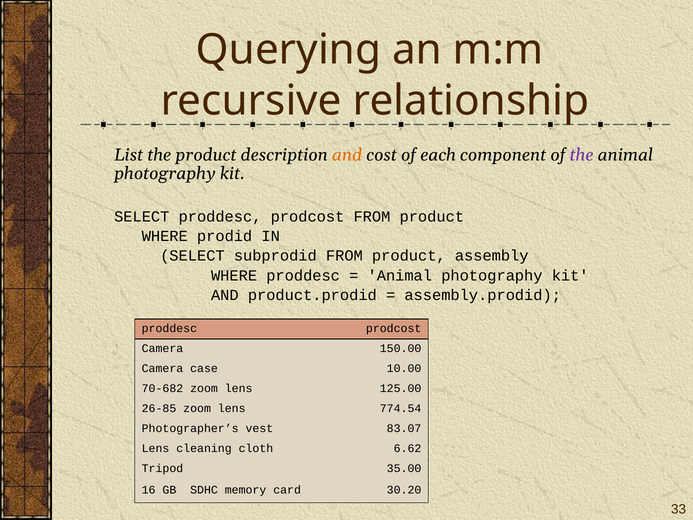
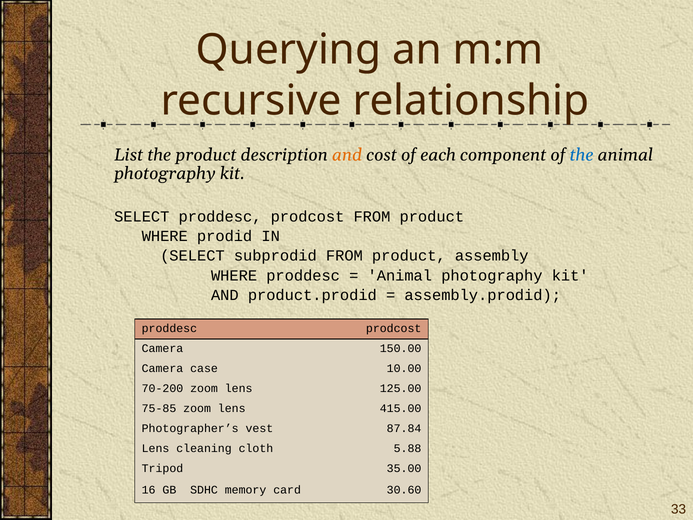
the at (582, 155) colour: purple -> blue
70-682: 70-682 -> 70-200
26-85: 26-85 -> 75-85
774.54: 774.54 -> 415.00
83.07: 83.07 -> 87.84
6.62: 6.62 -> 5.88
30.20: 30.20 -> 30.60
